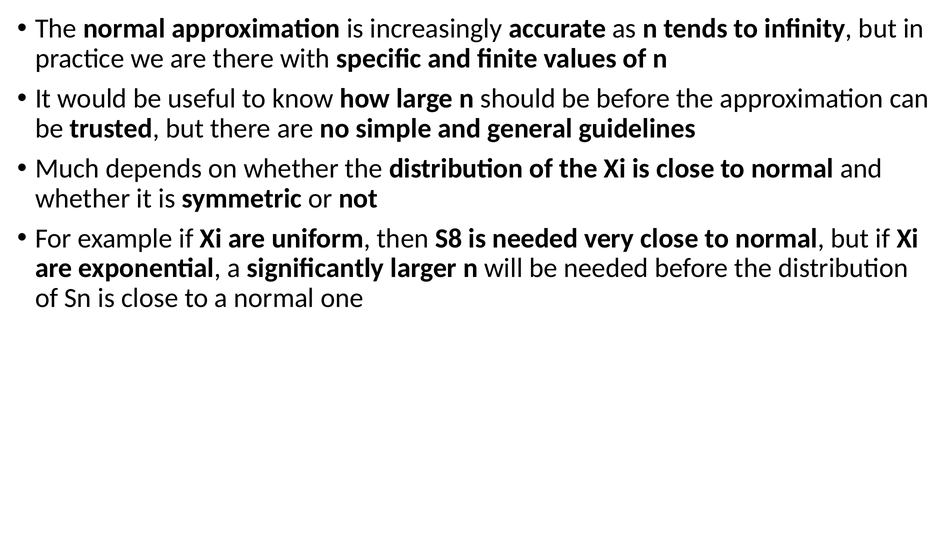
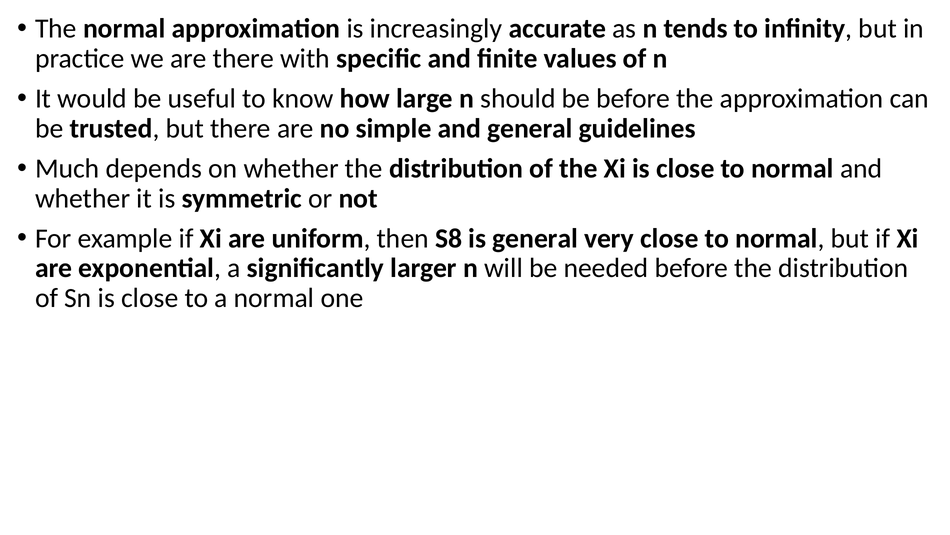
is needed: needed -> general
